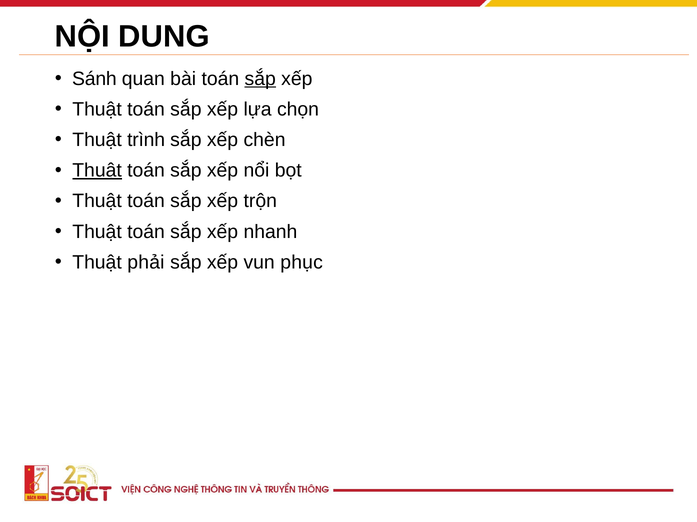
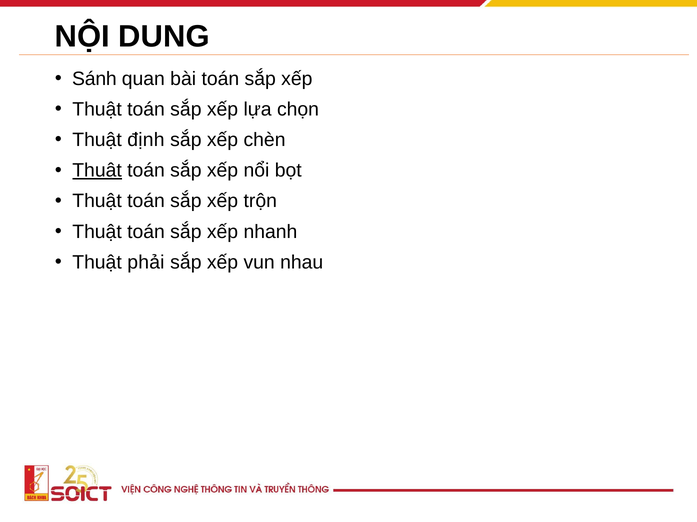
sắp at (260, 79) underline: present -> none
trình: trình -> định
phục: phục -> nhau
